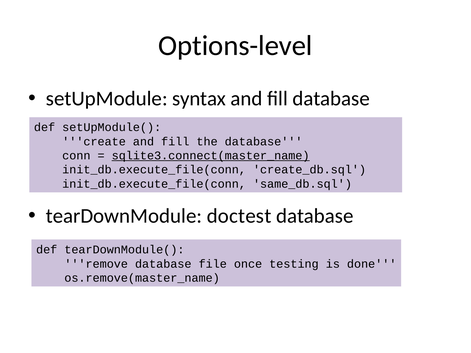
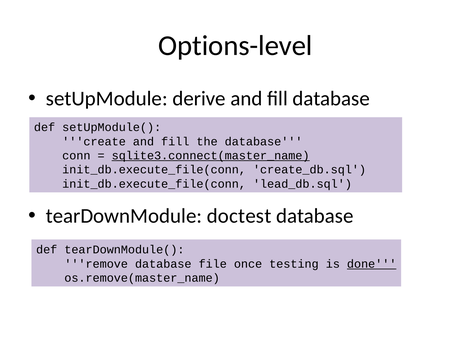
syntax: syntax -> derive
same_db.sql: same_db.sql -> lead_db.sql
done underline: none -> present
